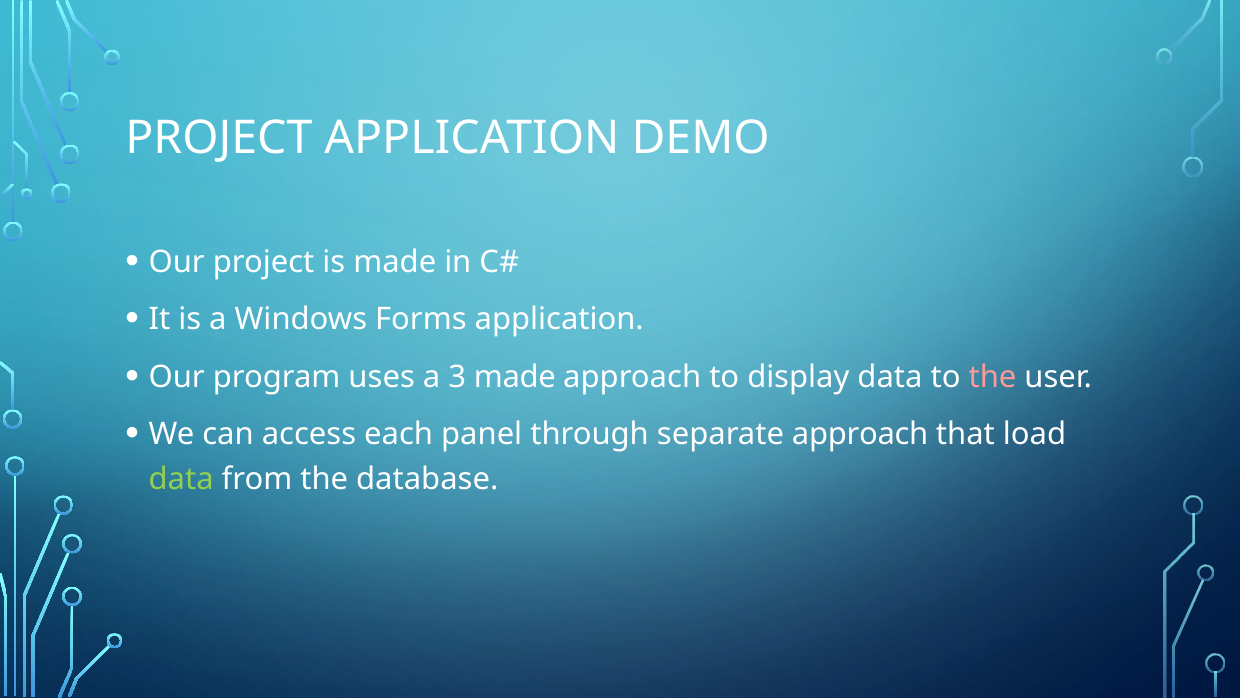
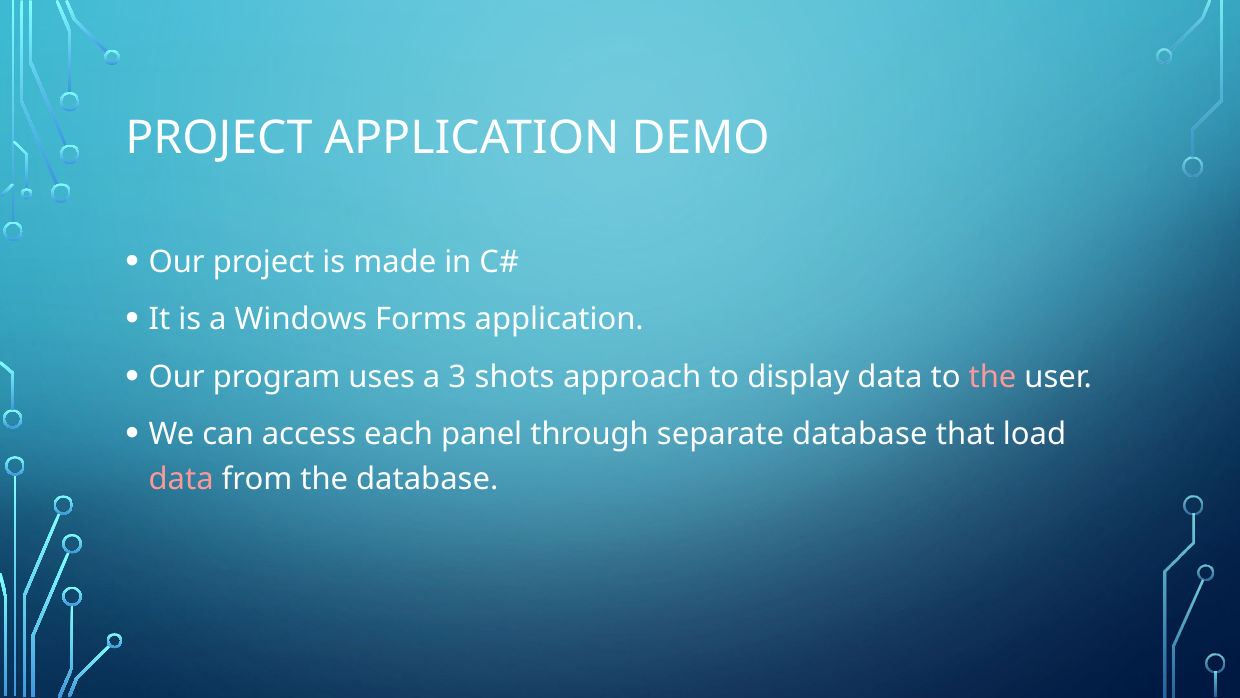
3 made: made -> shots
separate approach: approach -> database
data at (181, 479) colour: light green -> pink
